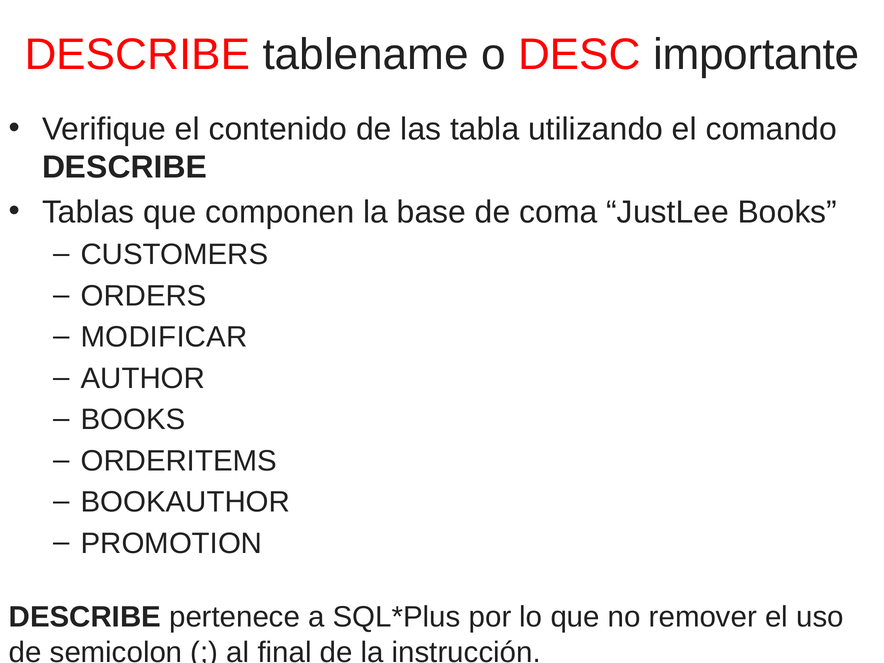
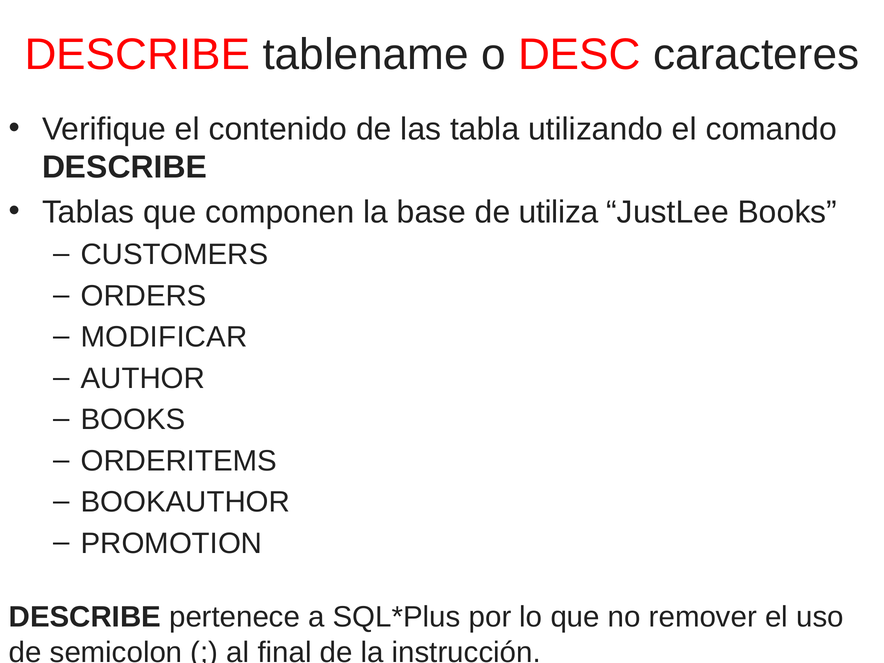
importante: importante -> caracteres
coma: coma -> utiliza
